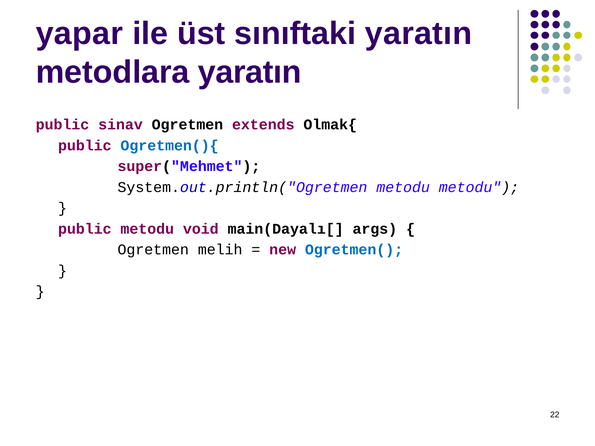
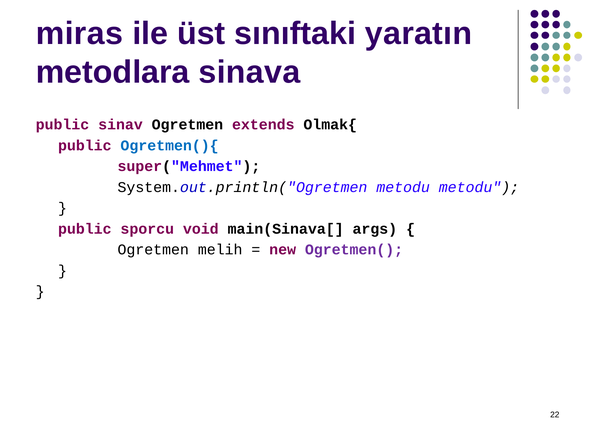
yapar: yapar -> miras
metodlara yaratın: yaratın -> sinava
public metodu: metodu -> sporcu
main(Dayalı[: main(Dayalı[ -> main(Sinava[
Ogretmen( colour: blue -> purple
